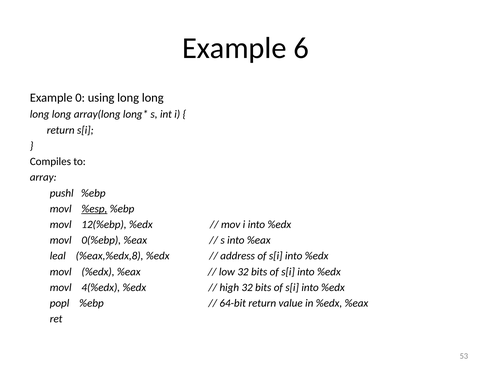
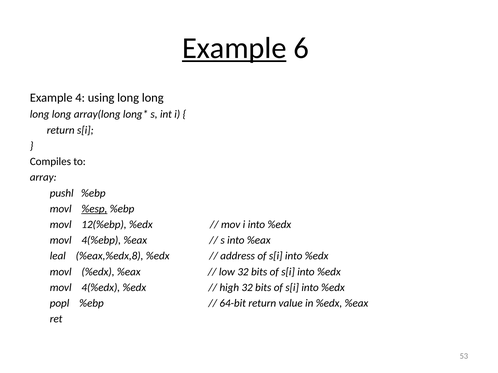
Example at (234, 48) underline: none -> present
0: 0 -> 4
0(%ebp: 0(%ebp -> 4(%ebp
